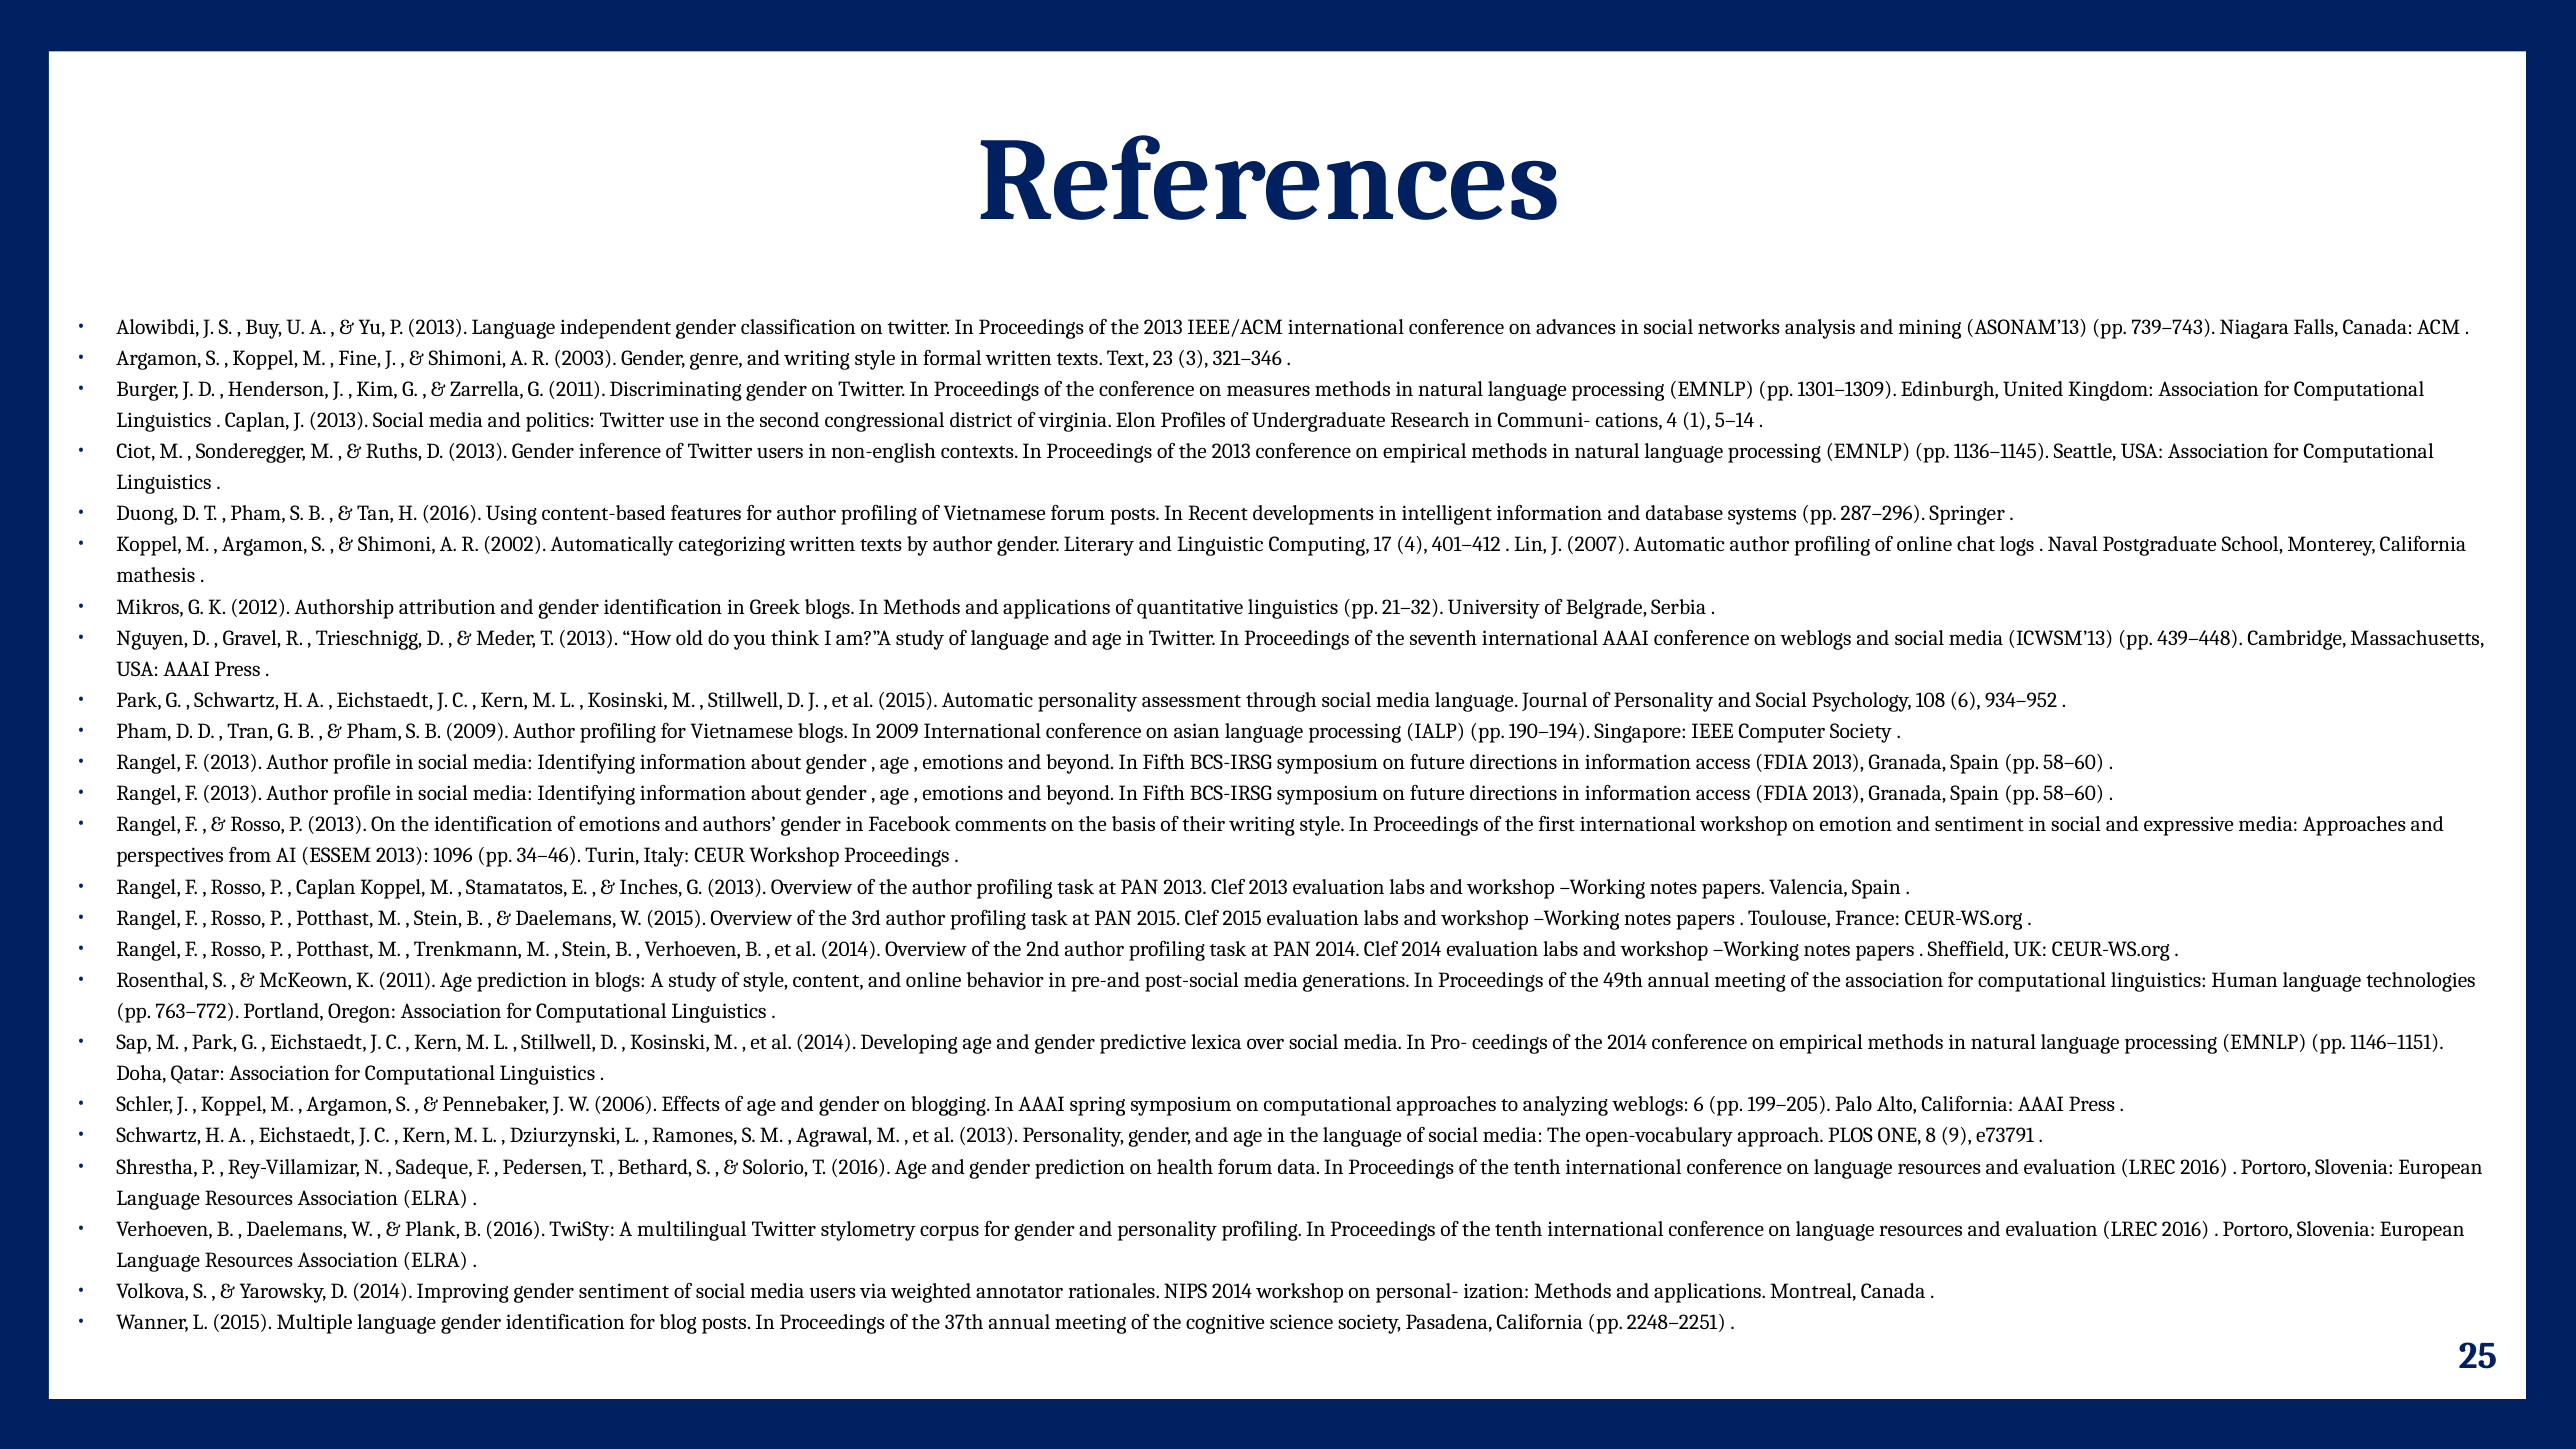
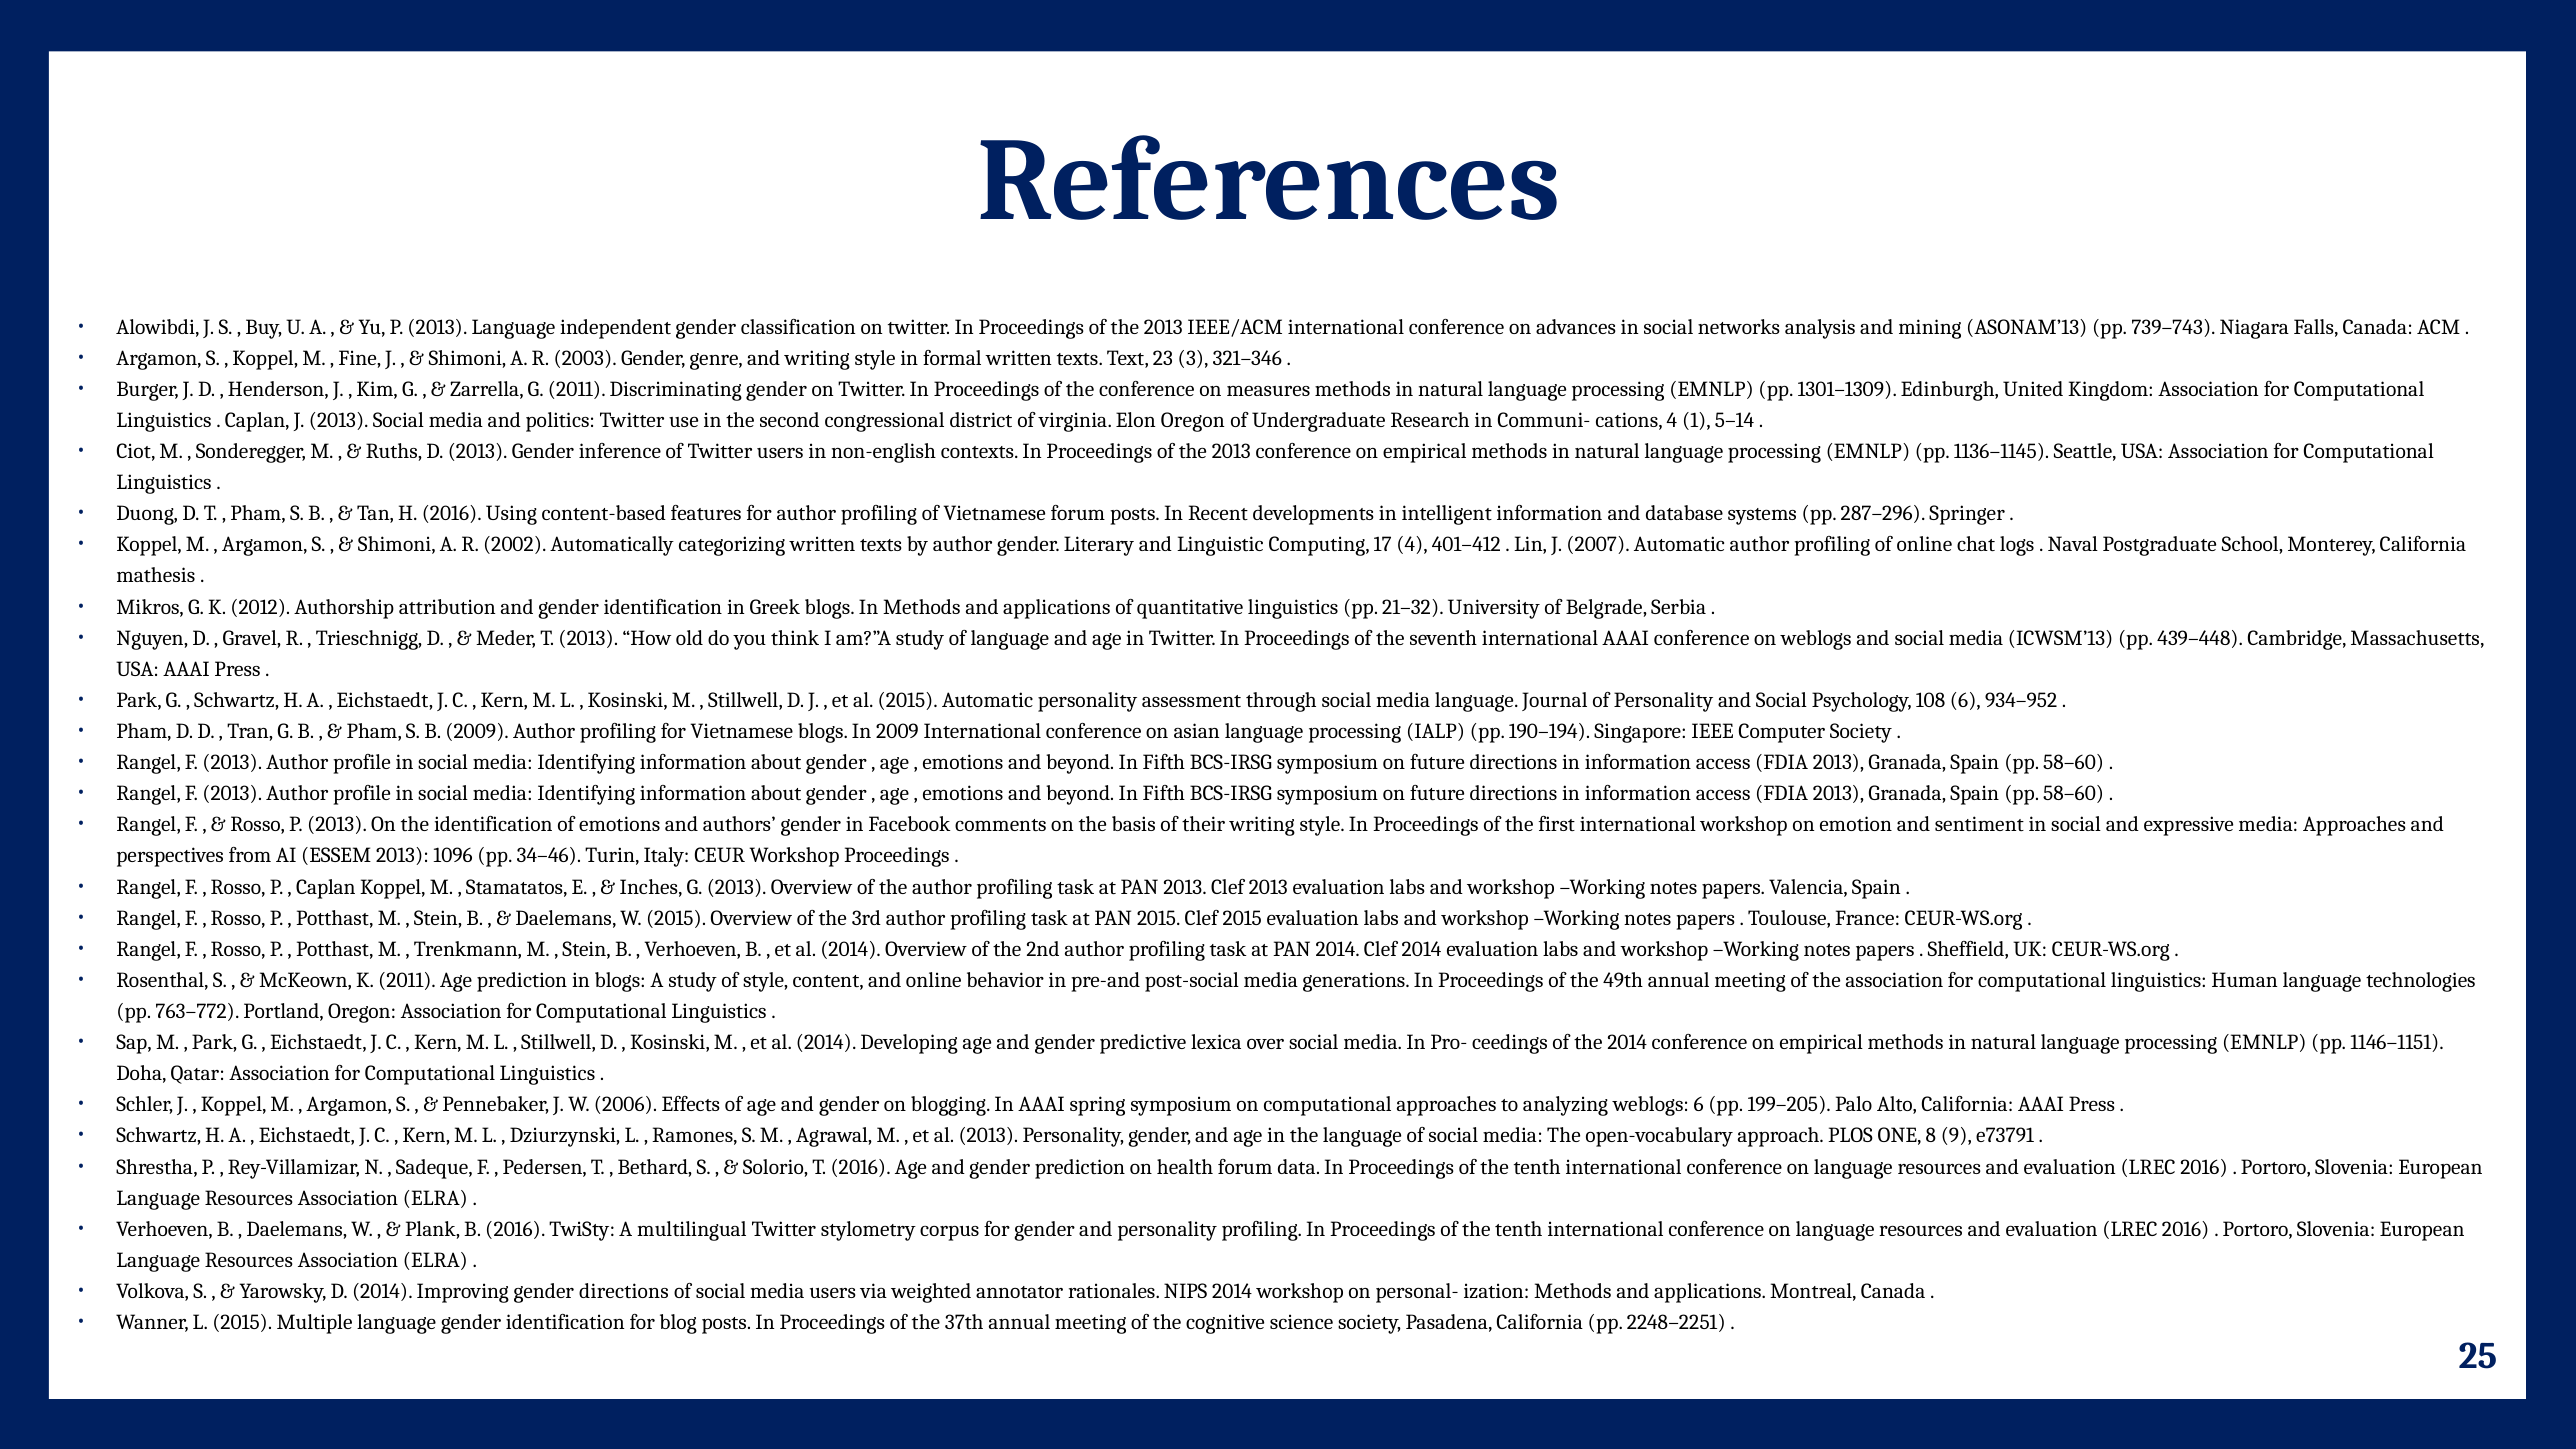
Elon Profiles: Profiles -> Oregon
gender sentiment: sentiment -> directions
